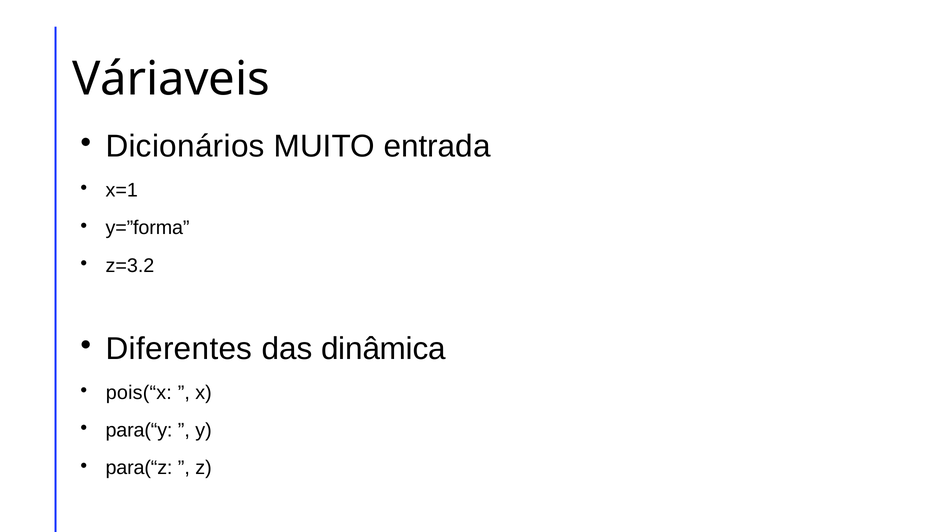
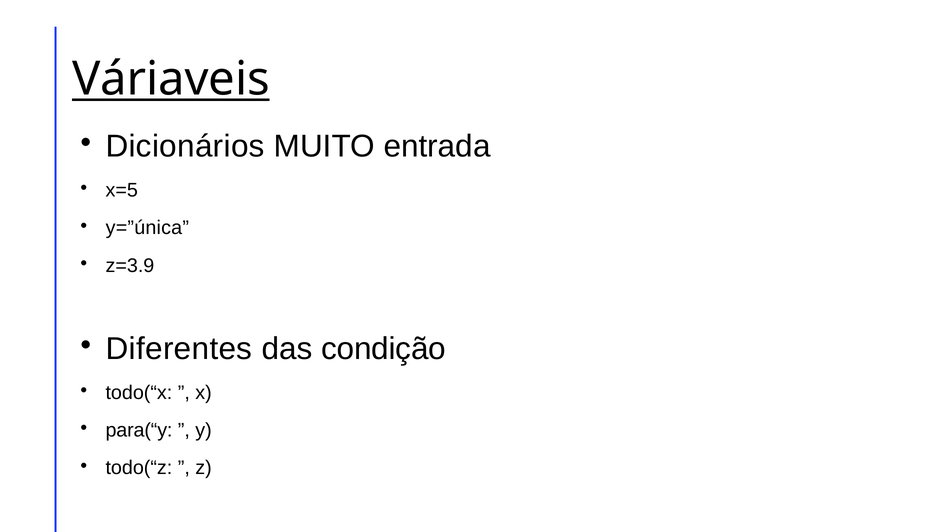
Váriaveis underline: none -> present
x=1: x=1 -> x=5
y=”forma: y=”forma -> y=”única
z=3.2: z=3.2 -> z=3.9
dinâmica: dinâmica -> condição
pois(“x: pois(“x -> todo(“x
para(“z: para(“z -> todo(“z
